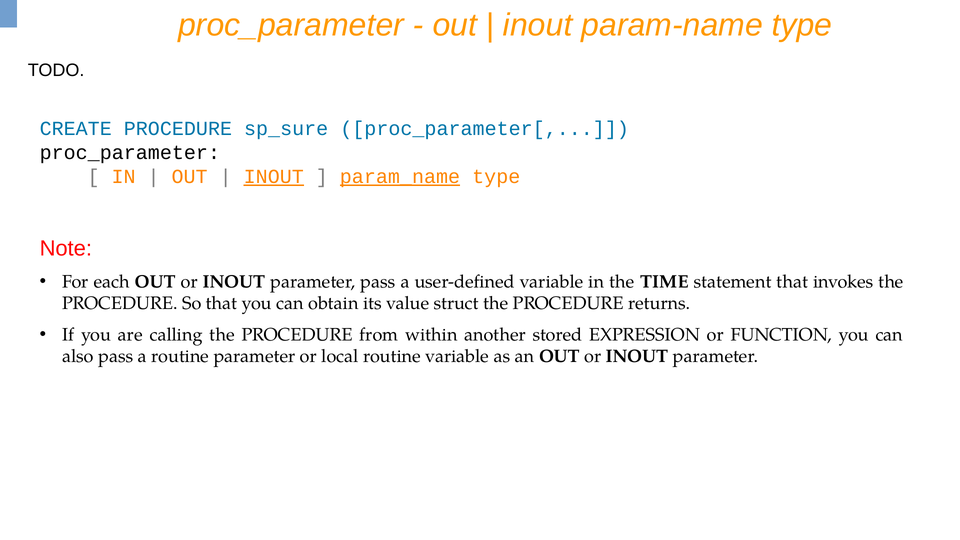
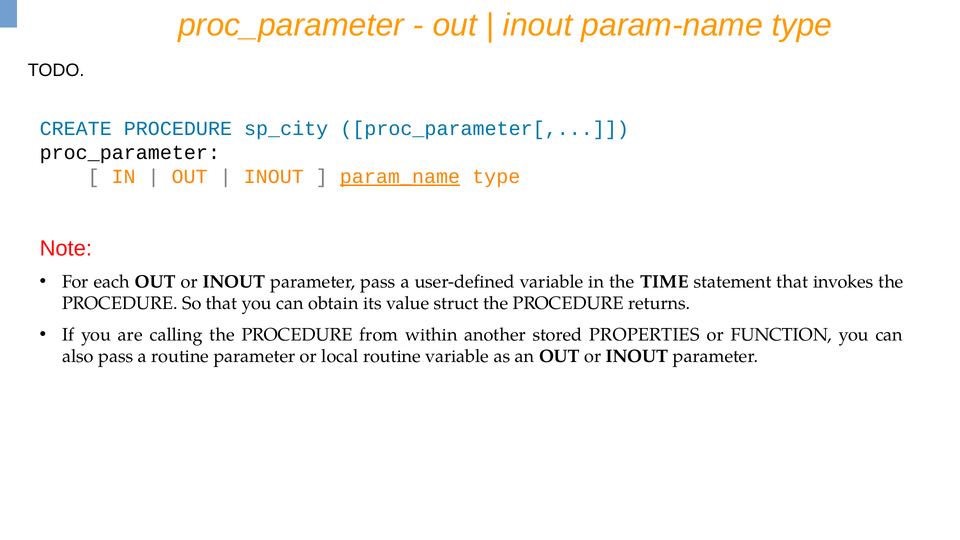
sp_sure: sp_sure -> sp_city
INOUT at (274, 177) underline: present -> none
EXPRESSION: EXPRESSION -> PROPERTIES
